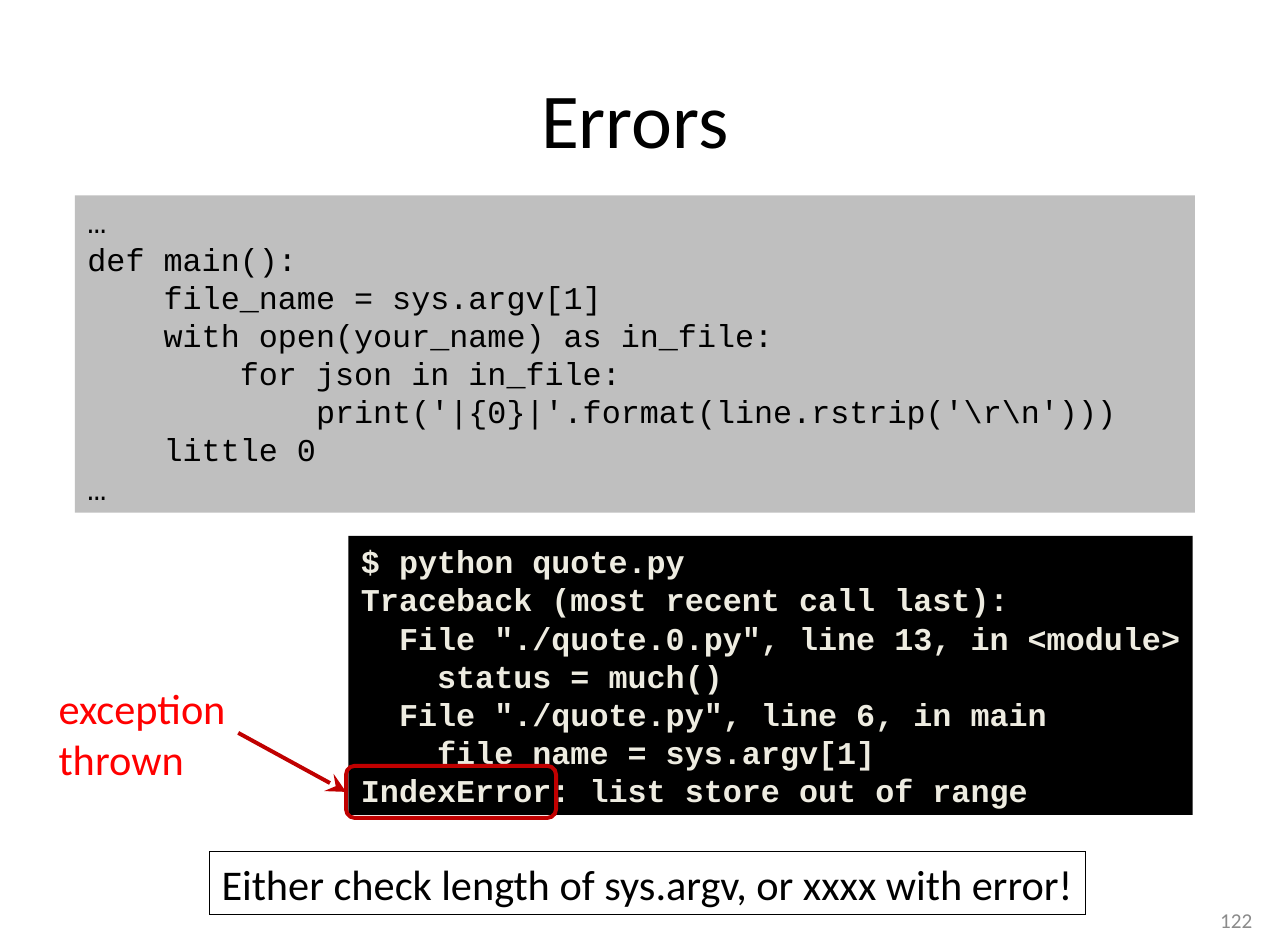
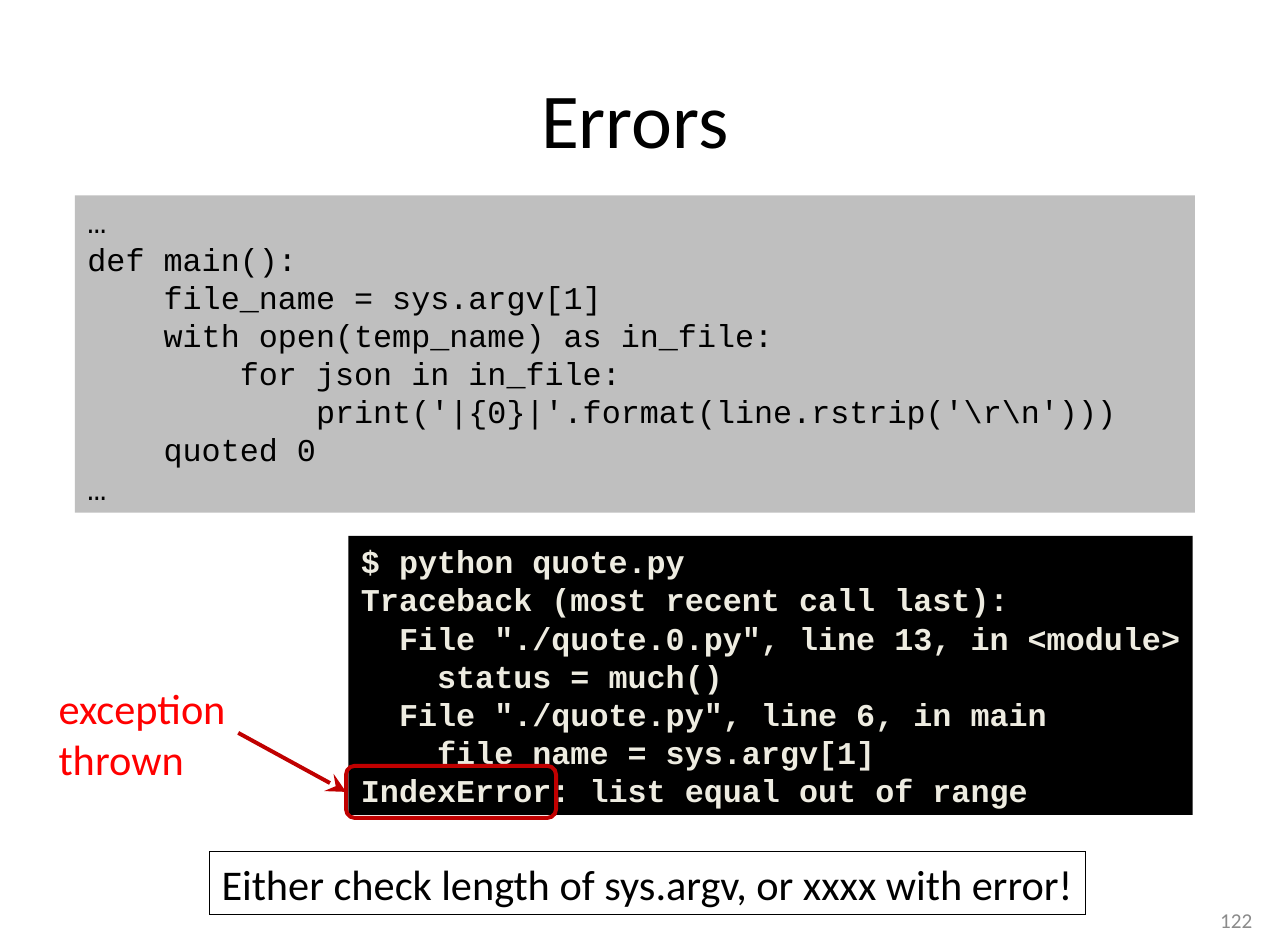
open(your_name: open(your_name -> open(temp_name
little: little -> quoted
store: store -> equal
